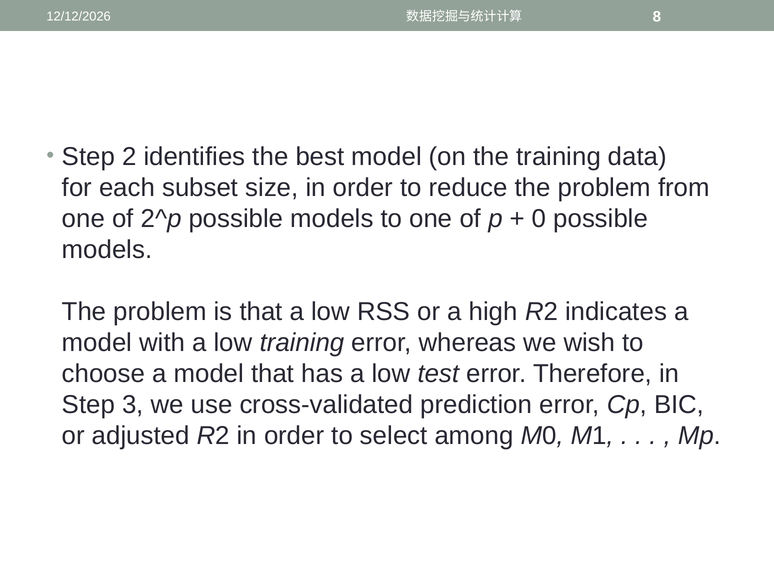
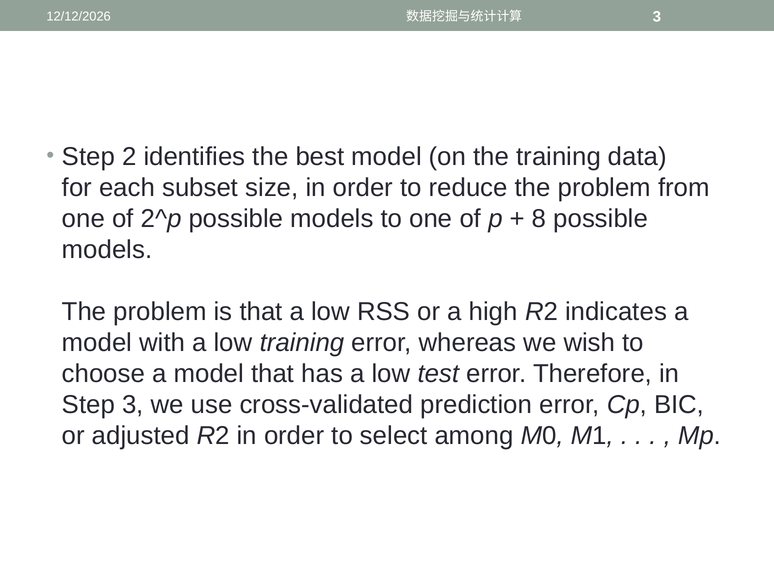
8 at (657, 17): 8 -> 3
0: 0 -> 8
